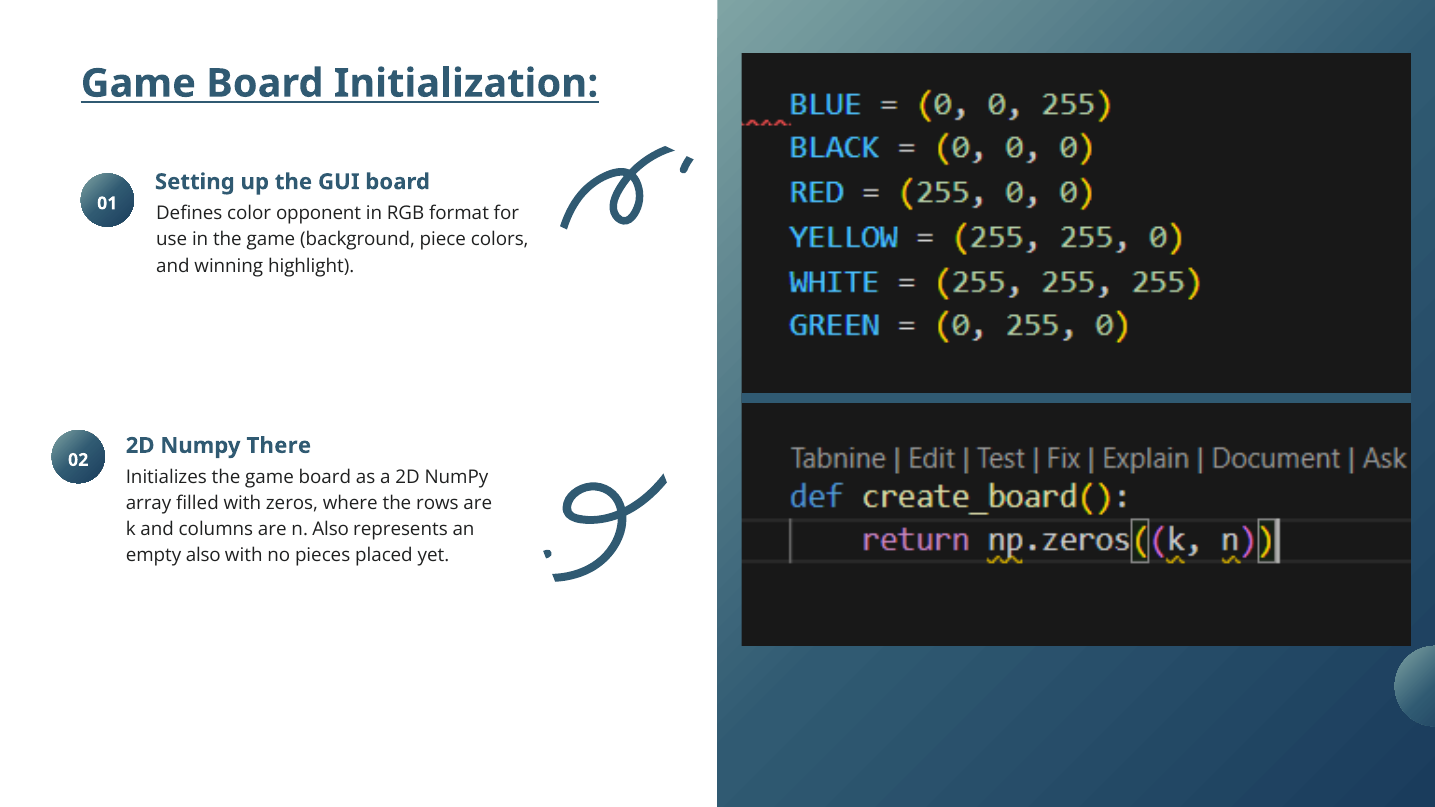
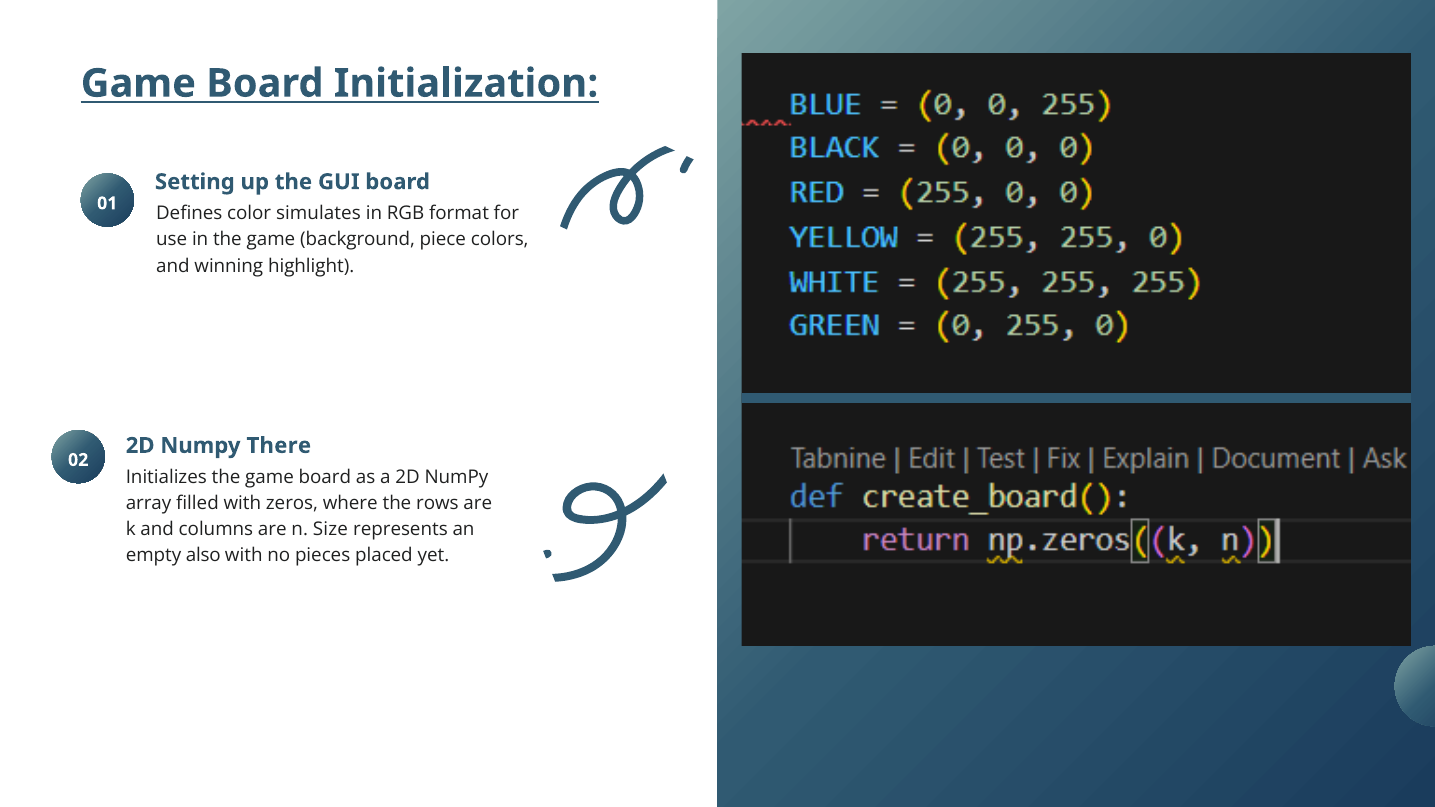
opponent: opponent -> simulates
n Also: Also -> Size
